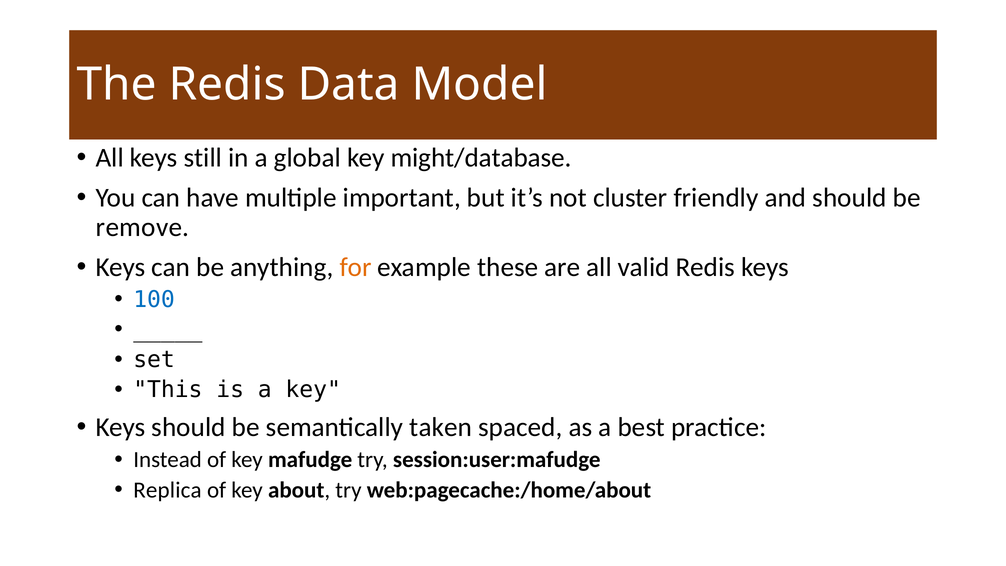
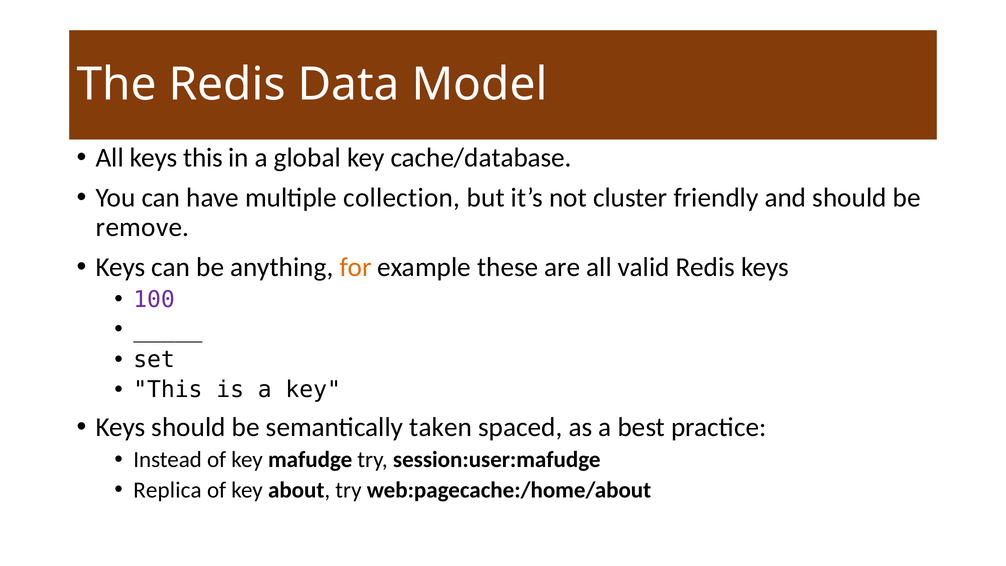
keys still: still -> this
might/database: might/database -> cache/database
important: important -> collection
100 colour: blue -> purple
